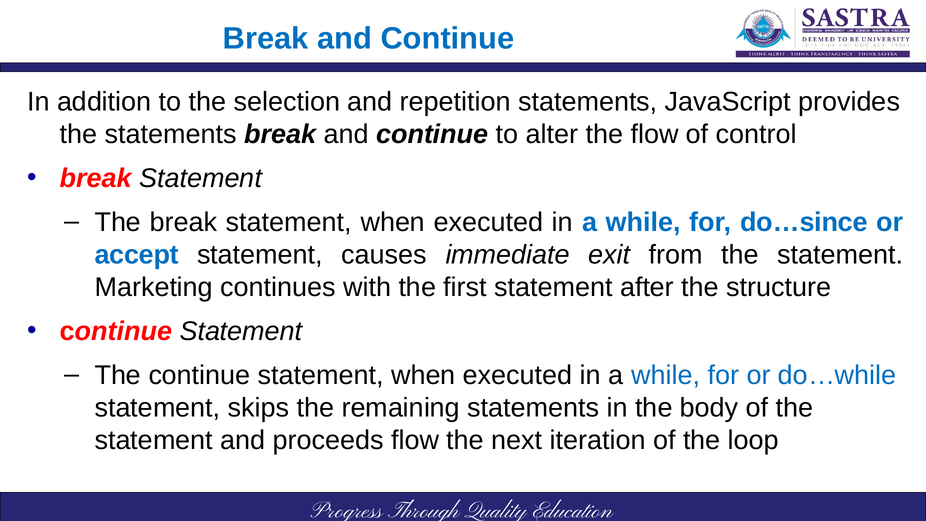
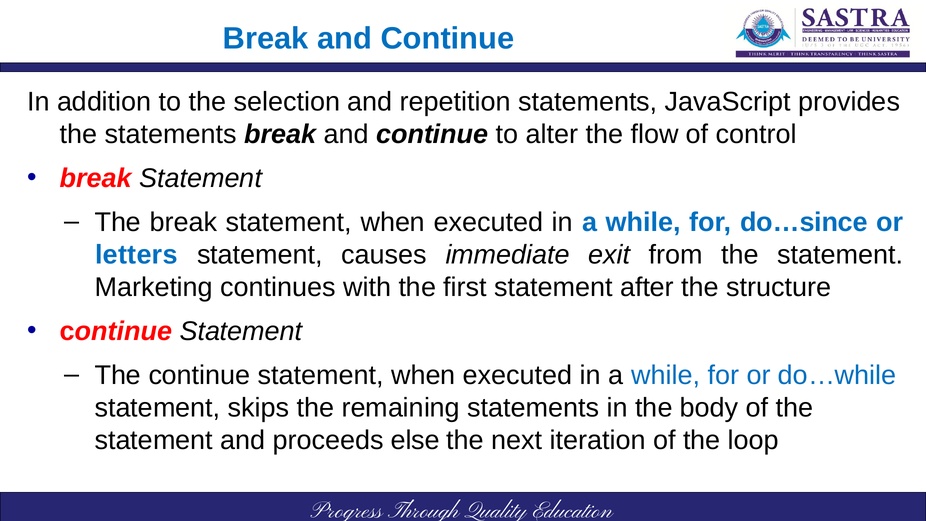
accept: accept -> letters
proceeds flow: flow -> else
